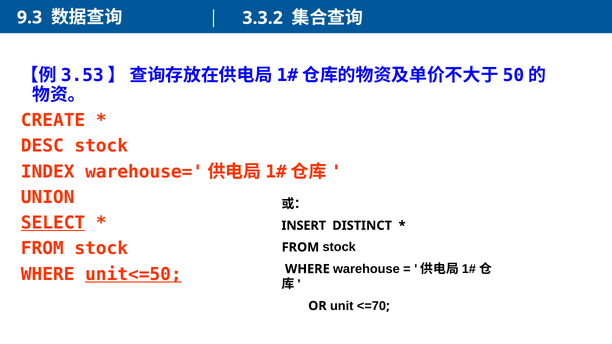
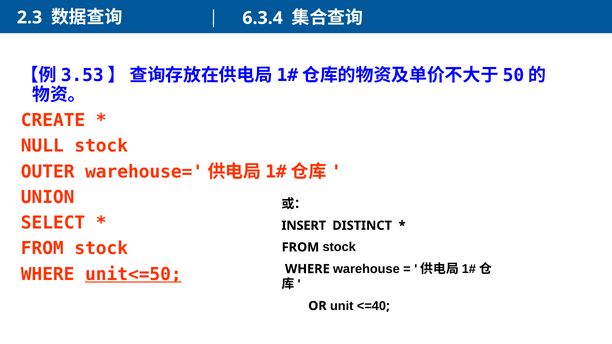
9.3: 9.3 -> 2.3
3.3.2: 3.3.2 -> 6.3.4
DESC: DESC -> NULL
INDEX: INDEX -> OUTER
SELECT underline: present -> none
<=70: <=70 -> <=40
